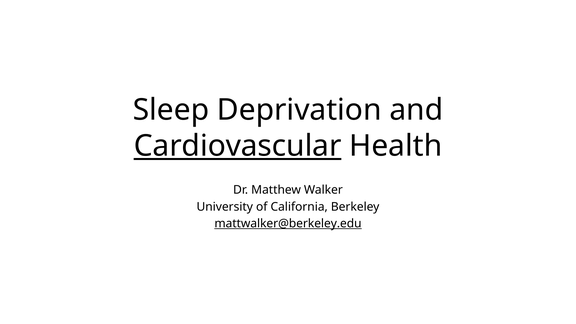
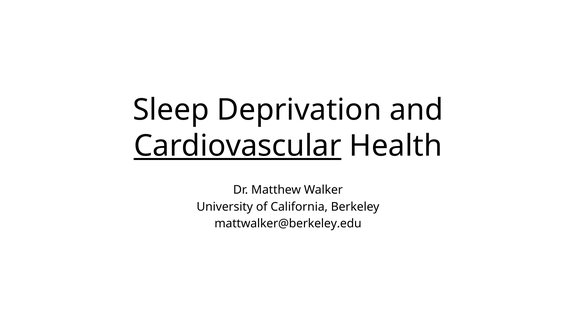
mattwalker@berkeley.edu underline: present -> none
